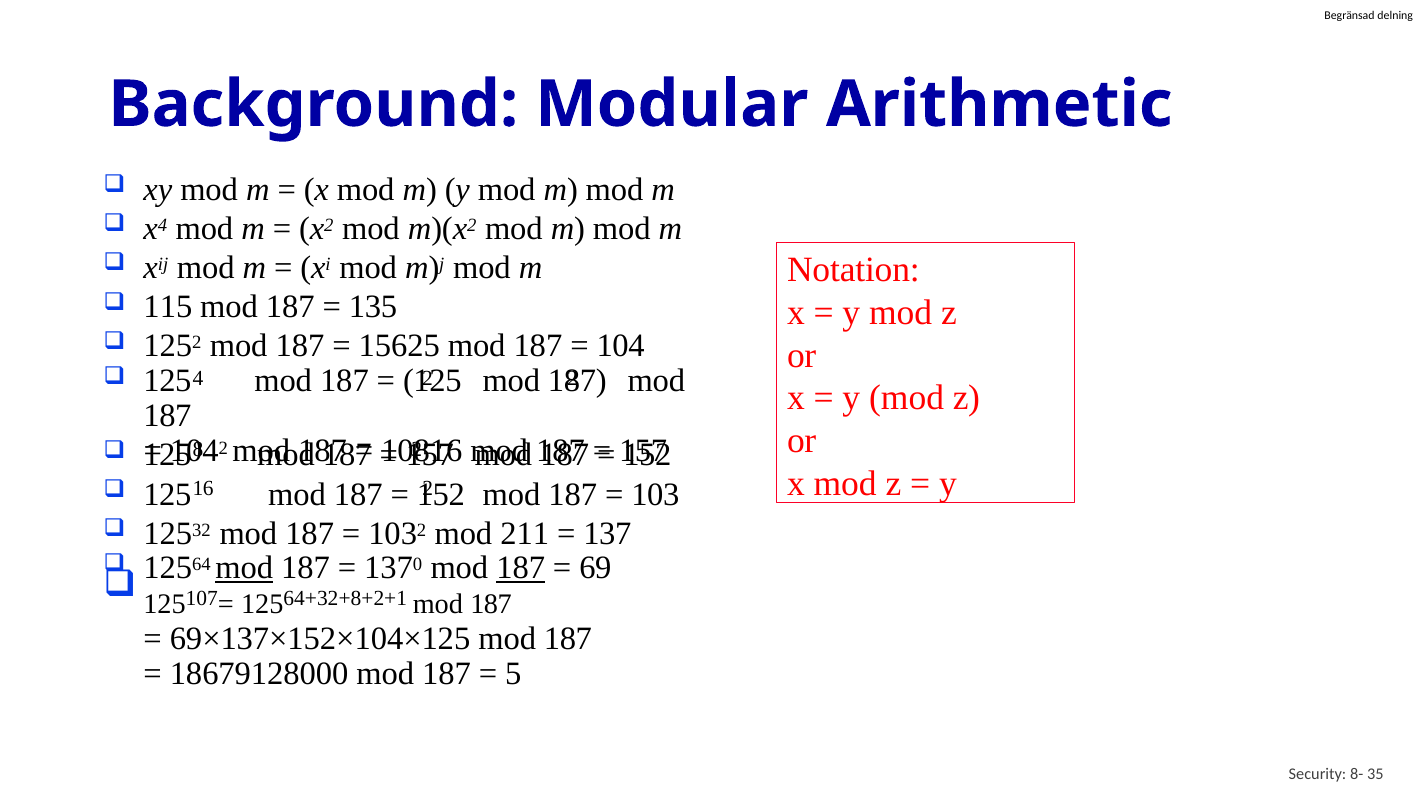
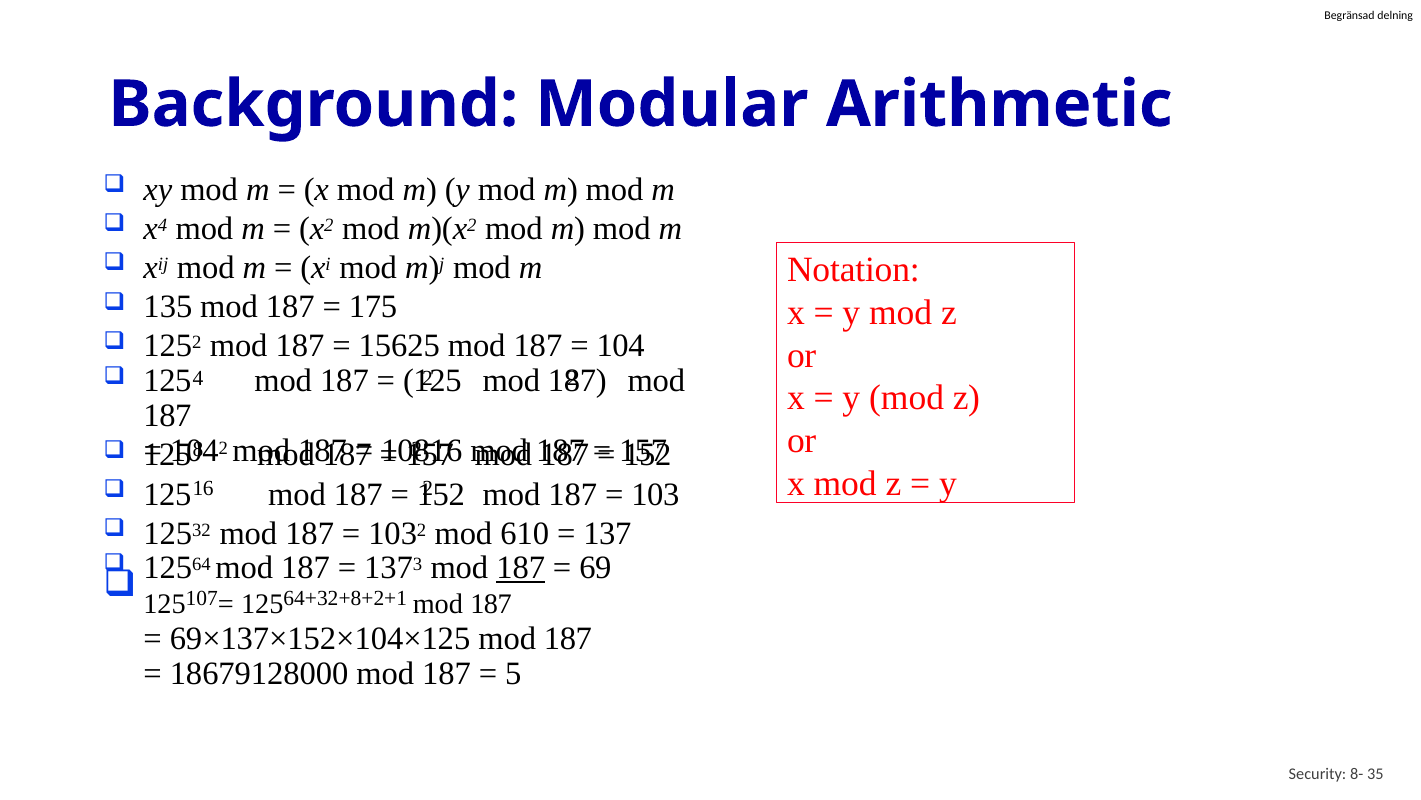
115: 115 -> 135
135: 135 -> 175
211: 211 -> 610
mod at (244, 567) underline: present -> none
0: 0 -> 3
